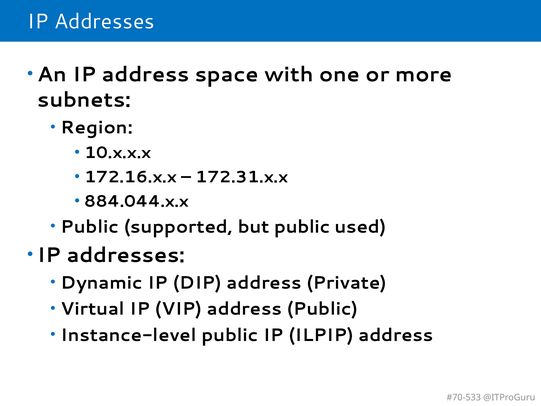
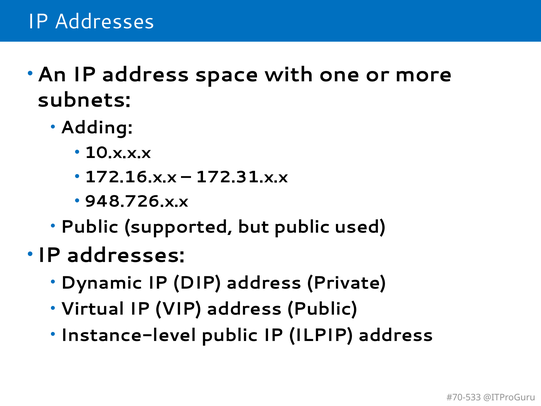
Region: Region -> Adding
884.044.x.x: 884.044.x.x -> 948.726.x.x
